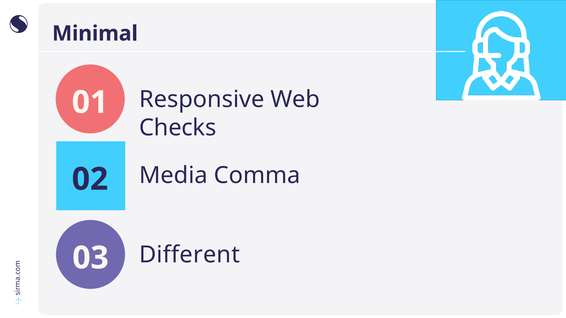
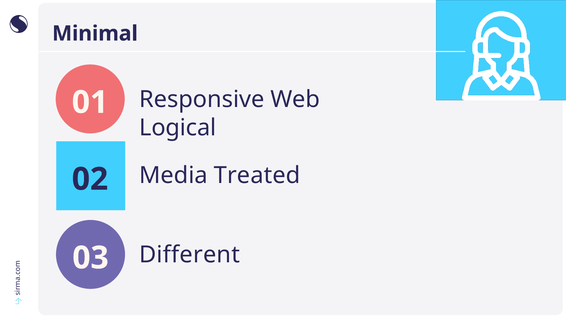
Checks: Checks -> Logical
Comma: Comma -> Treated
